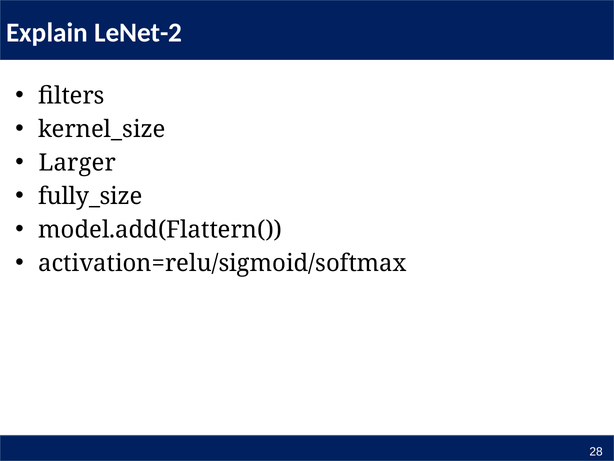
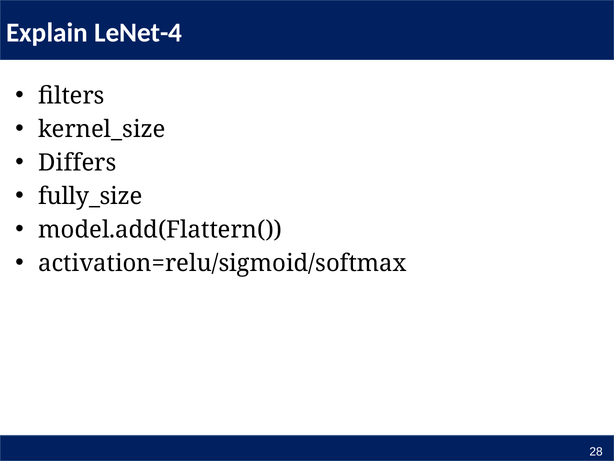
LeNet-2: LeNet-2 -> LeNet-4
Larger: Larger -> Differs
